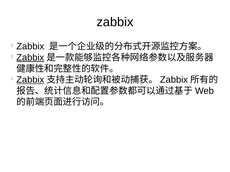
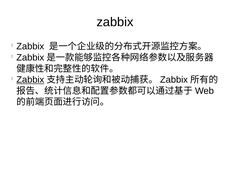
Zabbix at (30, 58) underline: present -> none
